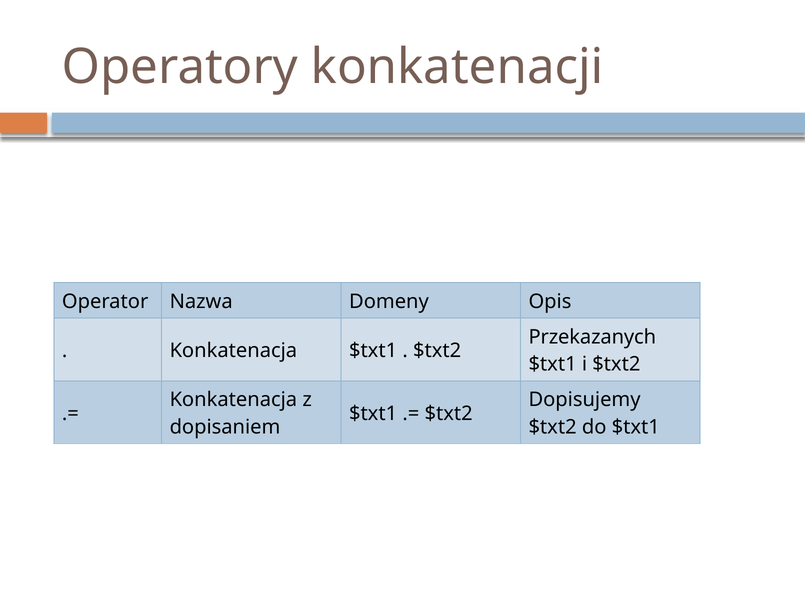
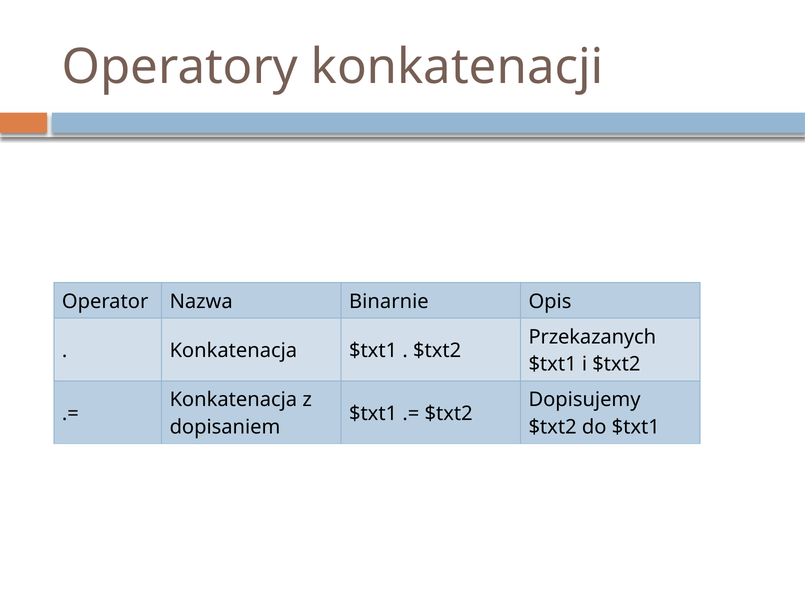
Domeny: Domeny -> Binarnie
